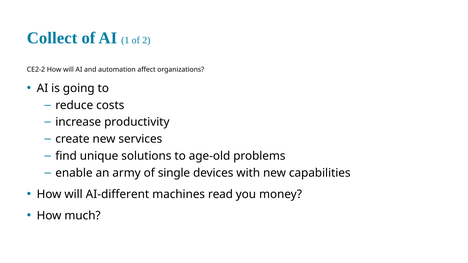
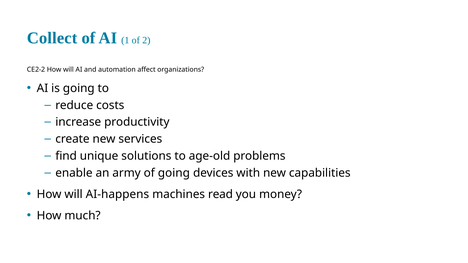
of single: single -> going
I-different: I-different -> I-happens
